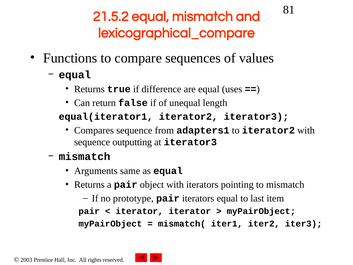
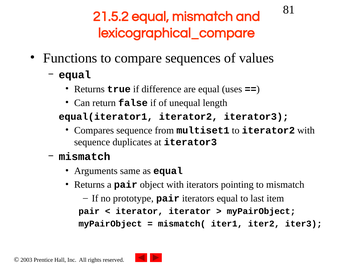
adapters1: adapters1 -> multiset1
outputting: outputting -> duplicates
